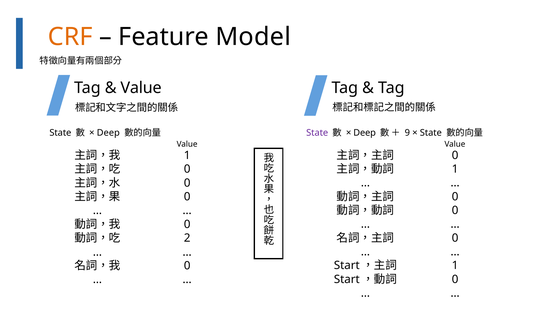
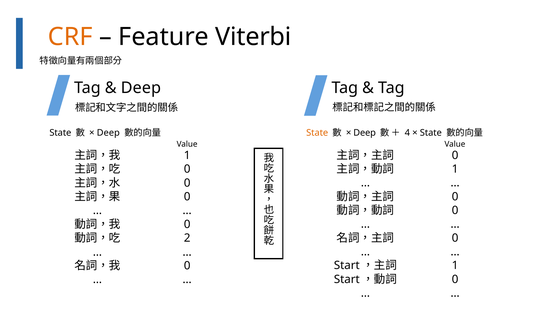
Model: Model -> Viterbi
Value at (141, 88): Value -> Deep
State at (317, 133) colour: purple -> orange
9: 9 -> 4
